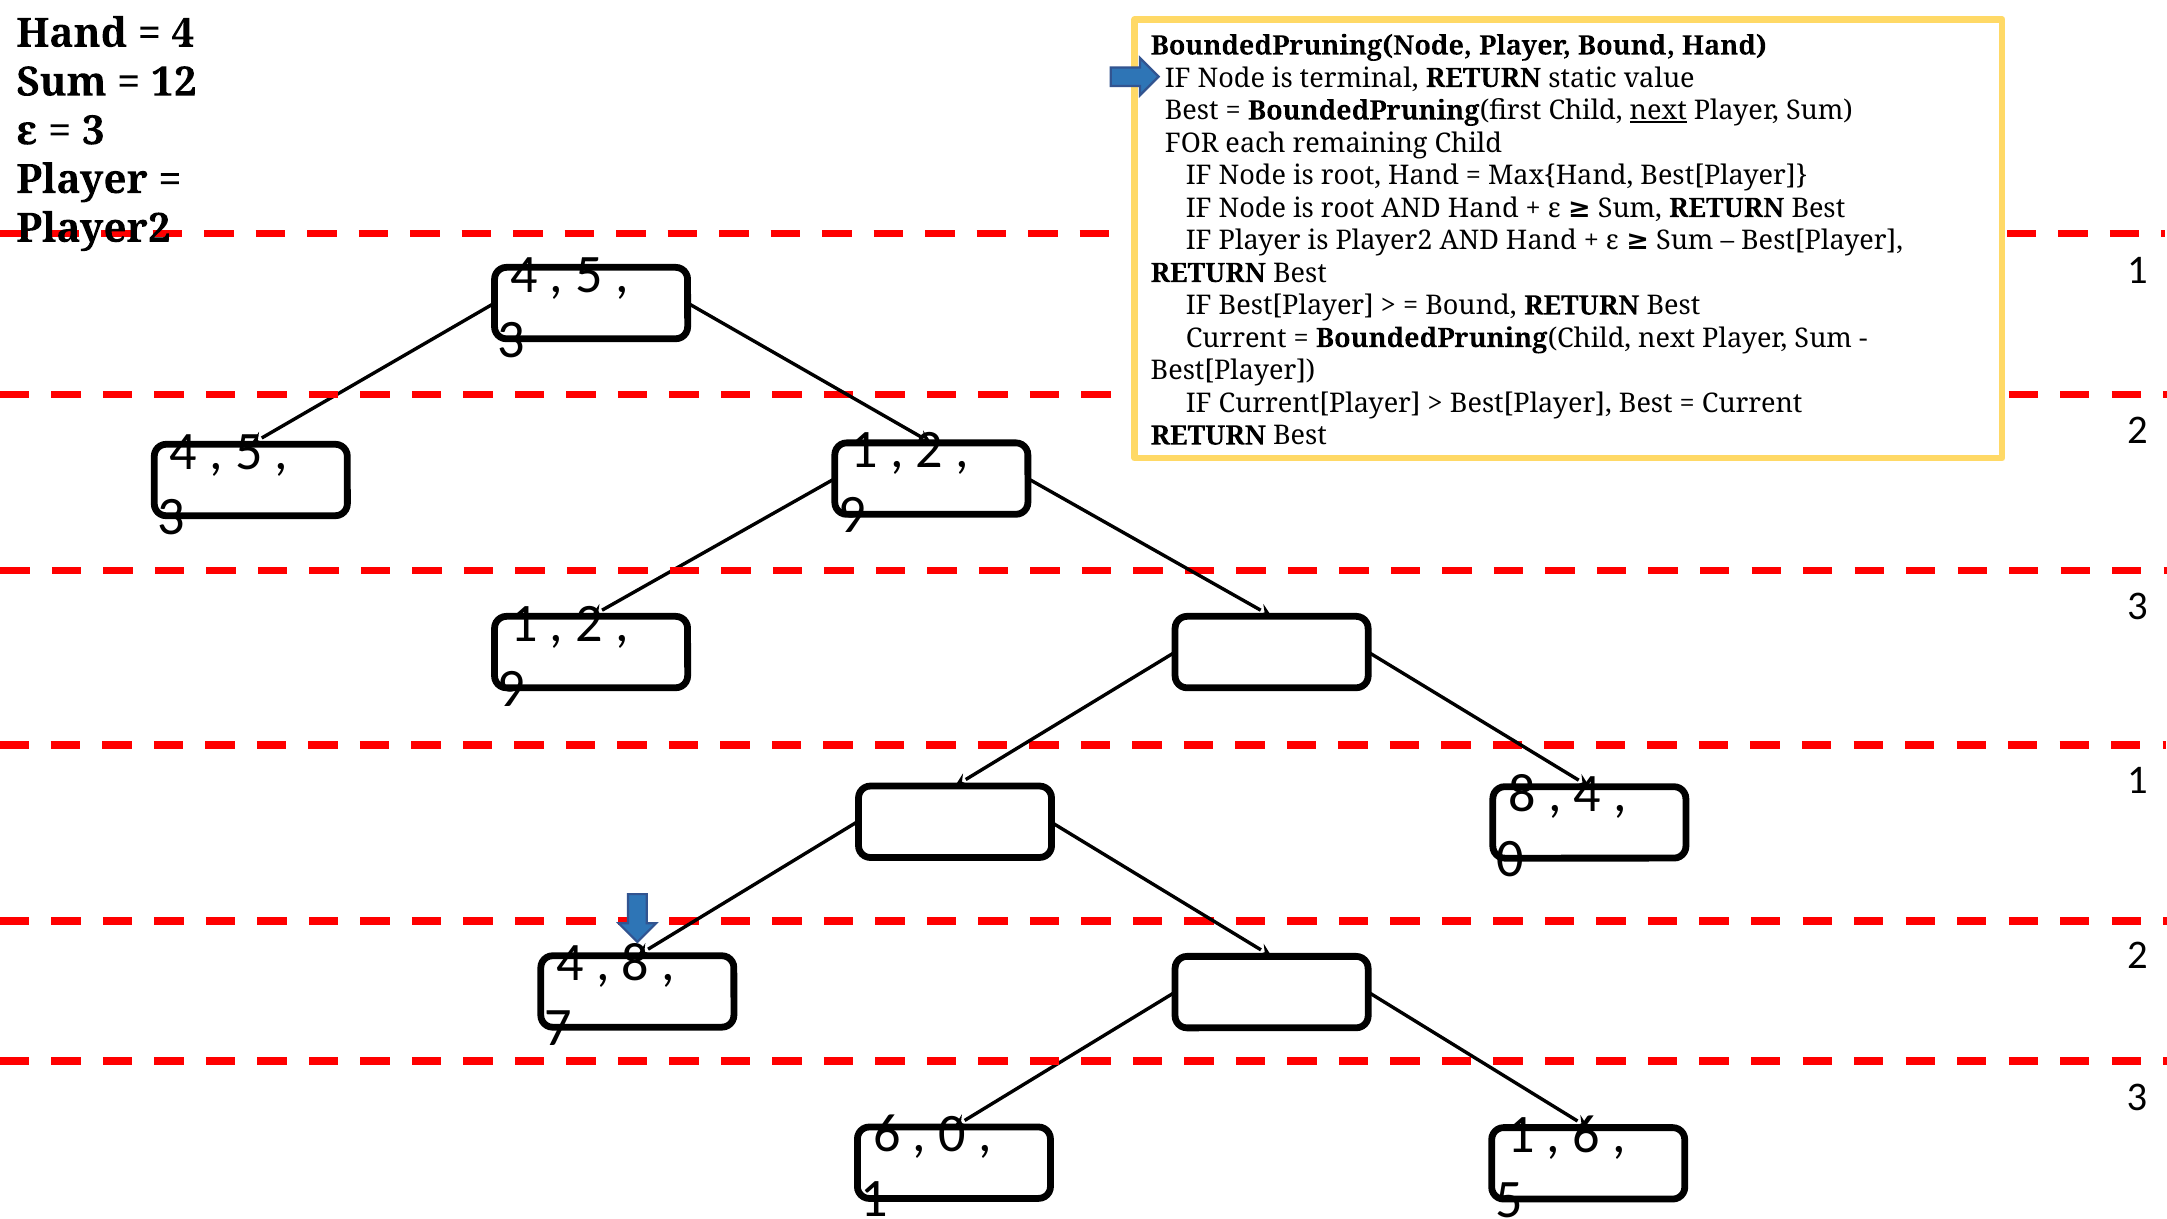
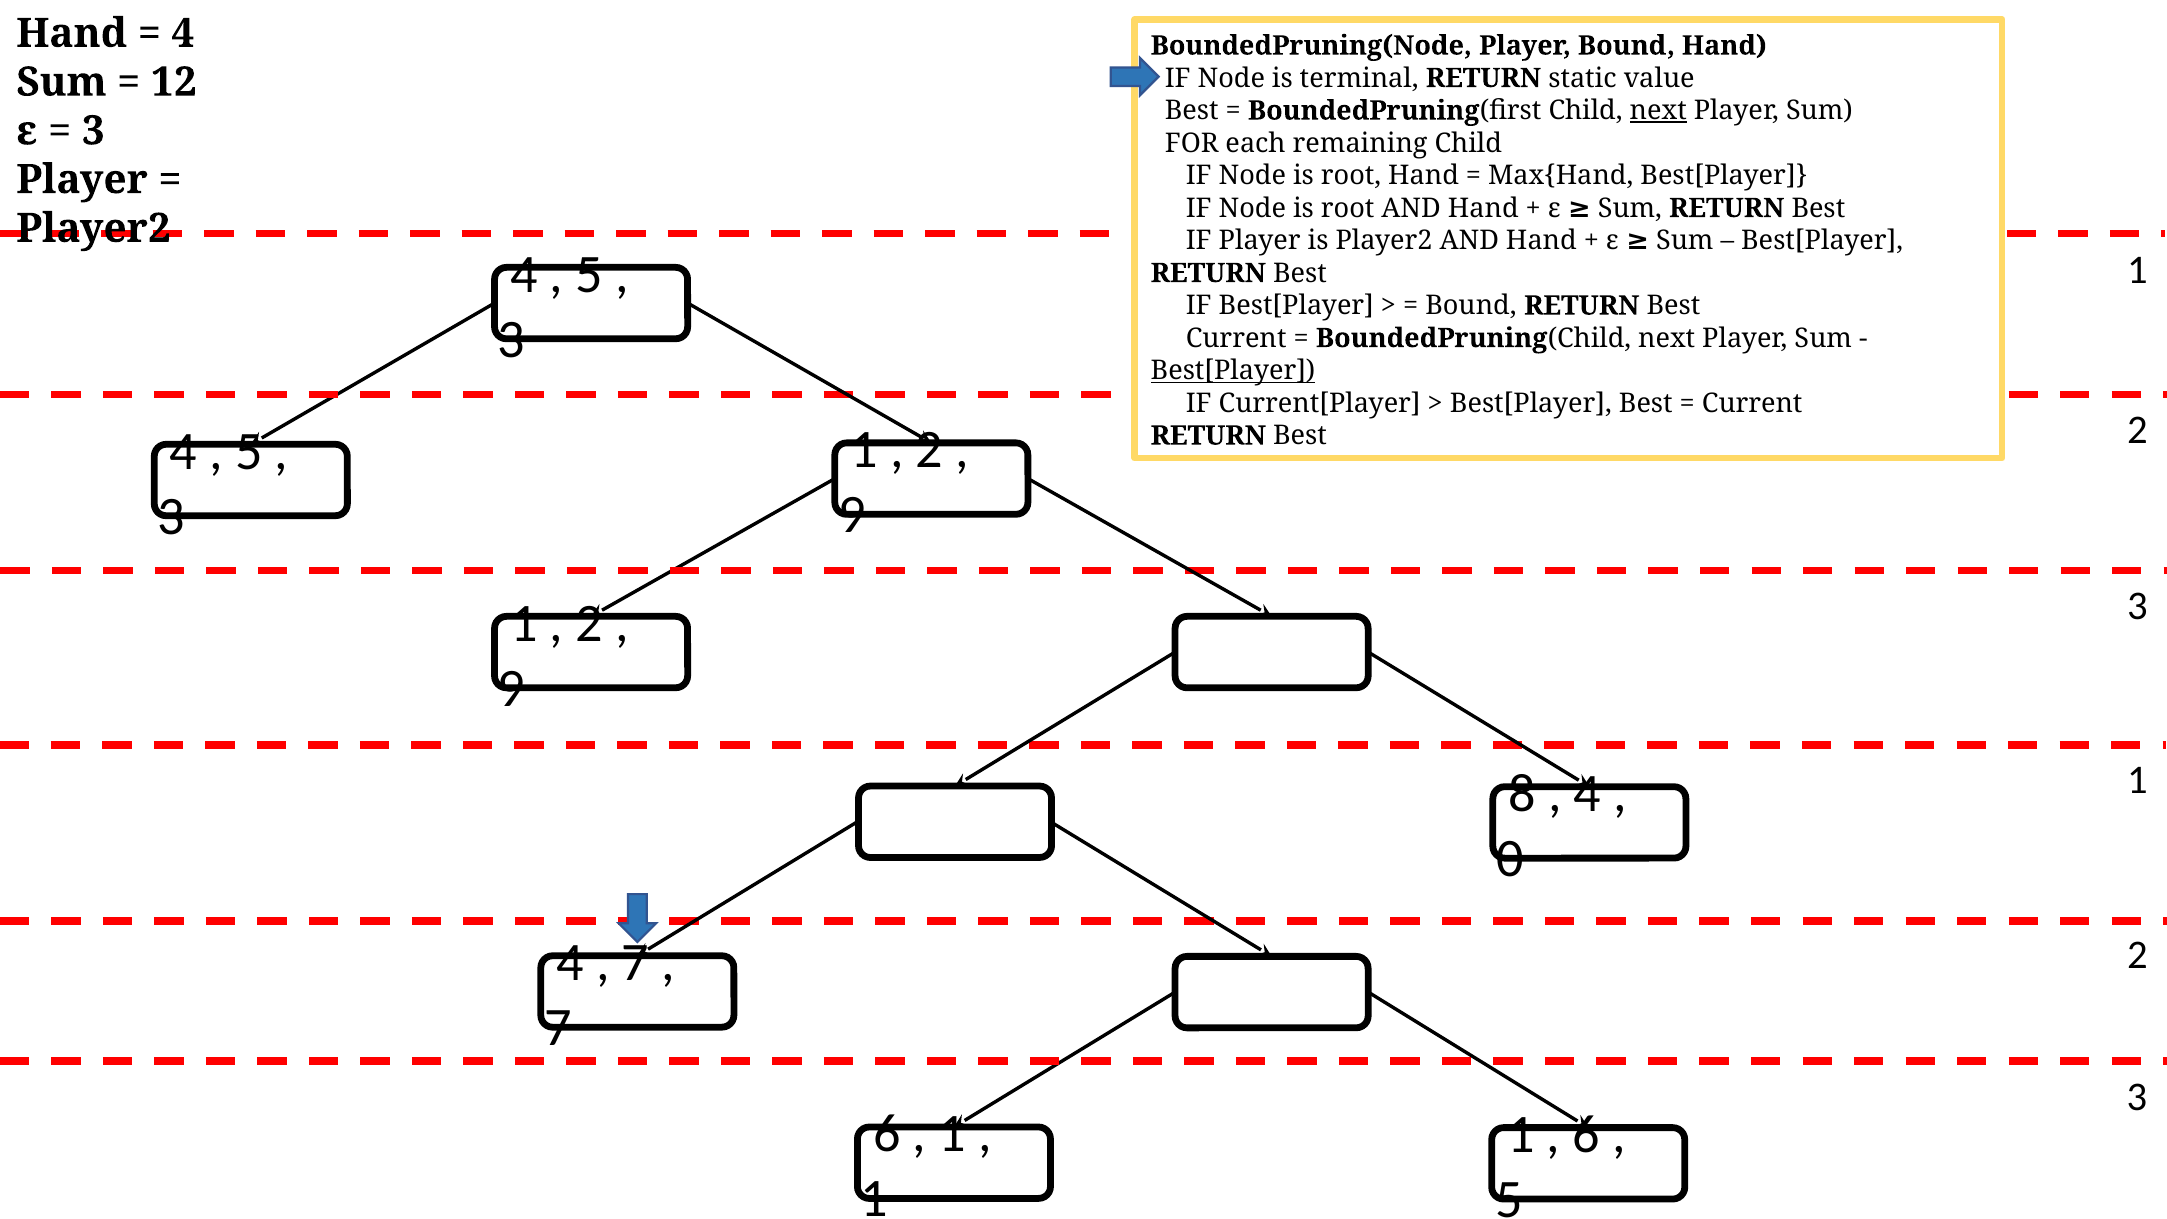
Best[Player at (1233, 371) underline: none -> present
8 at (635, 963): 8 -> 7
0 at (952, 1134): 0 -> 1
